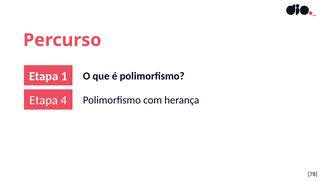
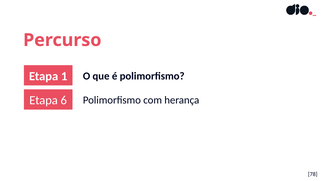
4: 4 -> 6
